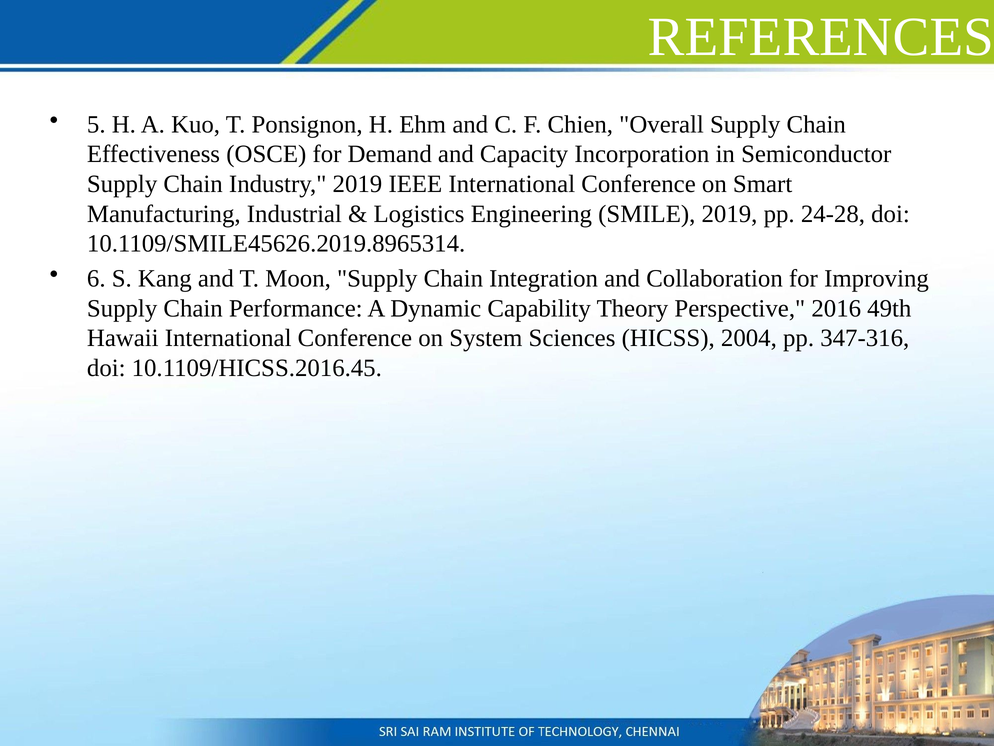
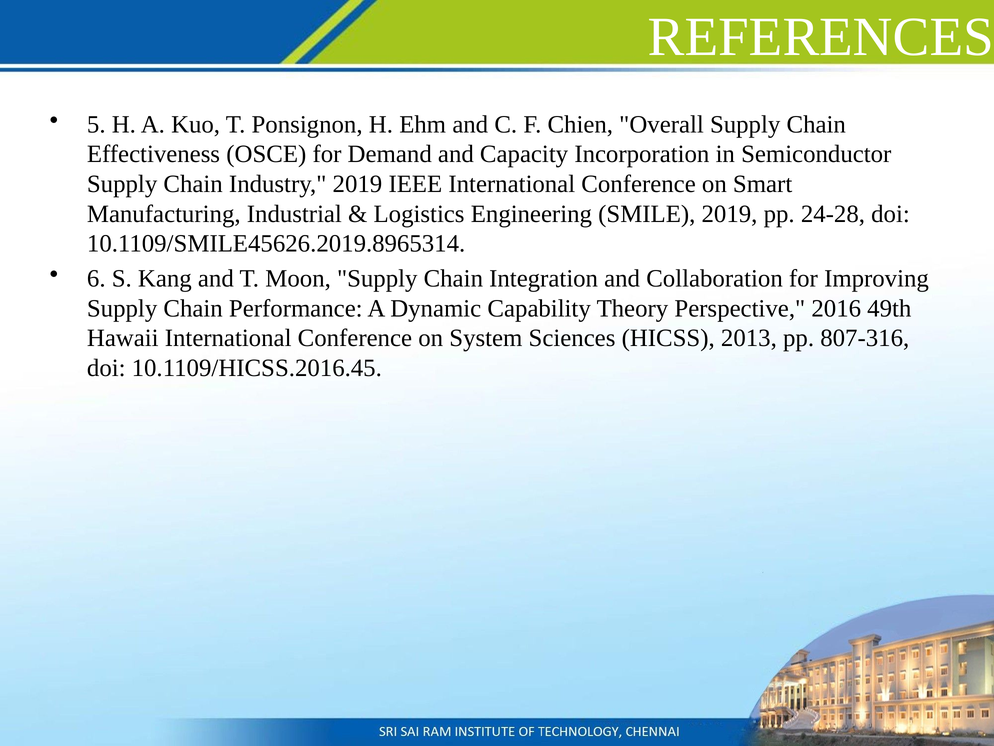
2004: 2004 -> 2013
347-316: 347-316 -> 807-316
